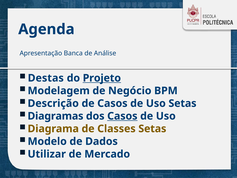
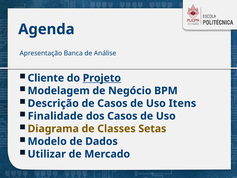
Destas: Destas -> Cliente
Uso Setas: Setas -> Itens
Diagramas: Diagramas -> Finalidade
Casos at (122, 116) underline: present -> none
